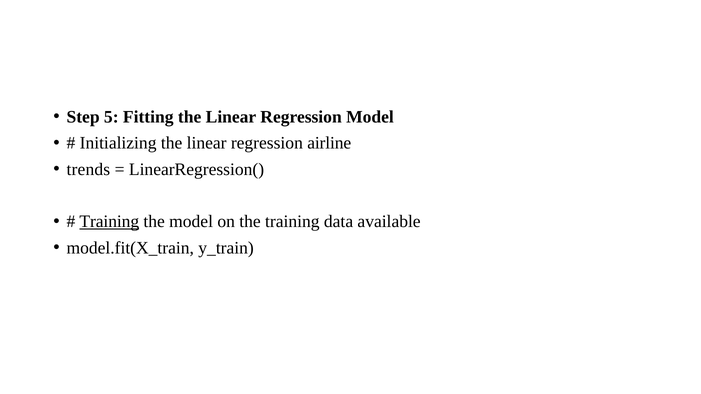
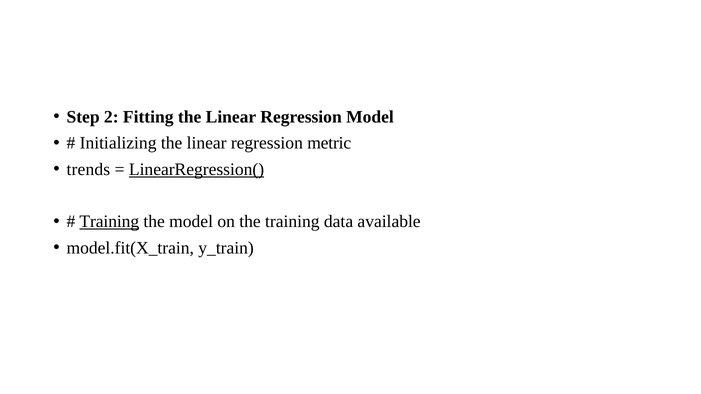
5: 5 -> 2
airline: airline -> metric
LinearRegression( underline: none -> present
